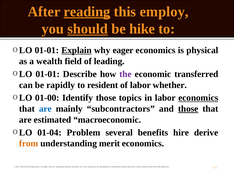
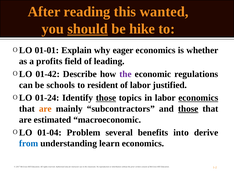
reading underline: present -> none
employ: employ -> wanted
Explain underline: present -> none
physical: physical -> whether
wealth: wealth -> profits
01-01 at (48, 74): 01-01 -> 01-42
transferred: transferred -> regulations
rapidly: rapidly -> schools
whether: whether -> justified
01-00: 01-00 -> 01-24
those at (106, 98) underline: none -> present
are at (45, 108) colour: blue -> orange
hire: hire -> into
from colour: orange -> blue
merit: merit -> learn
